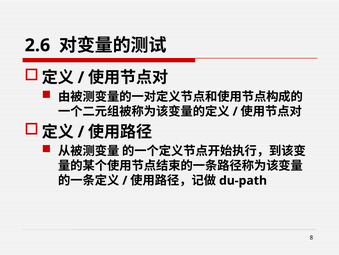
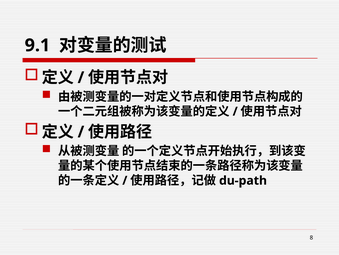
2.6: 2.6 -> 9.1
